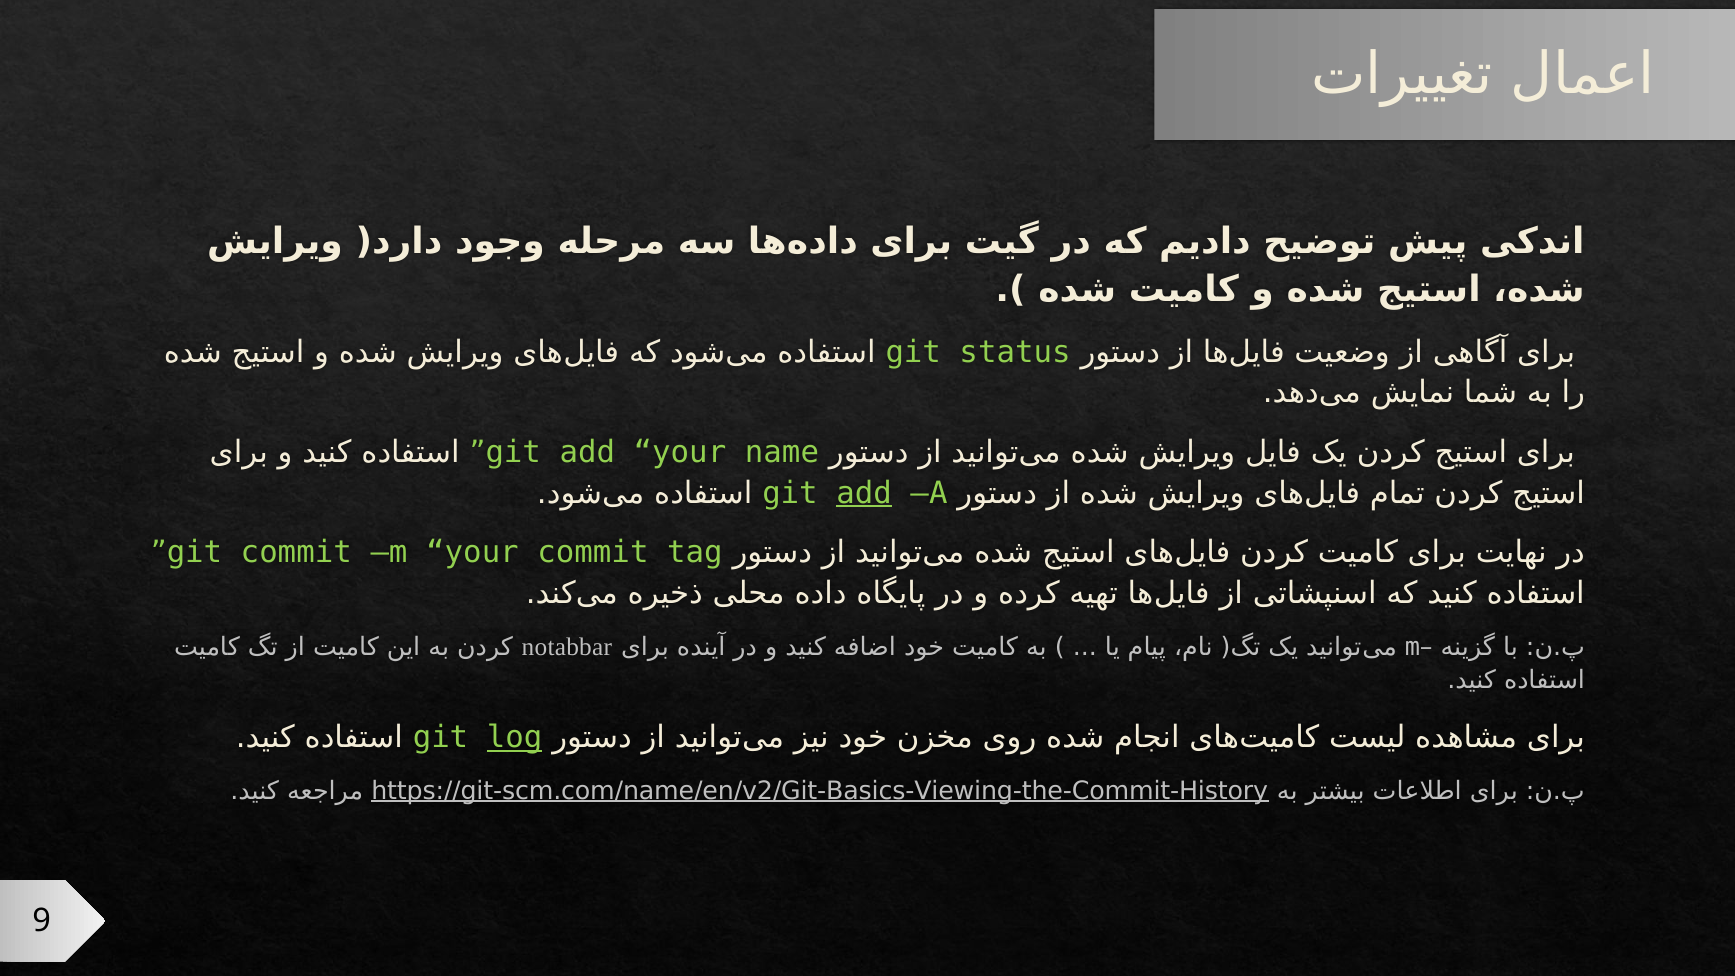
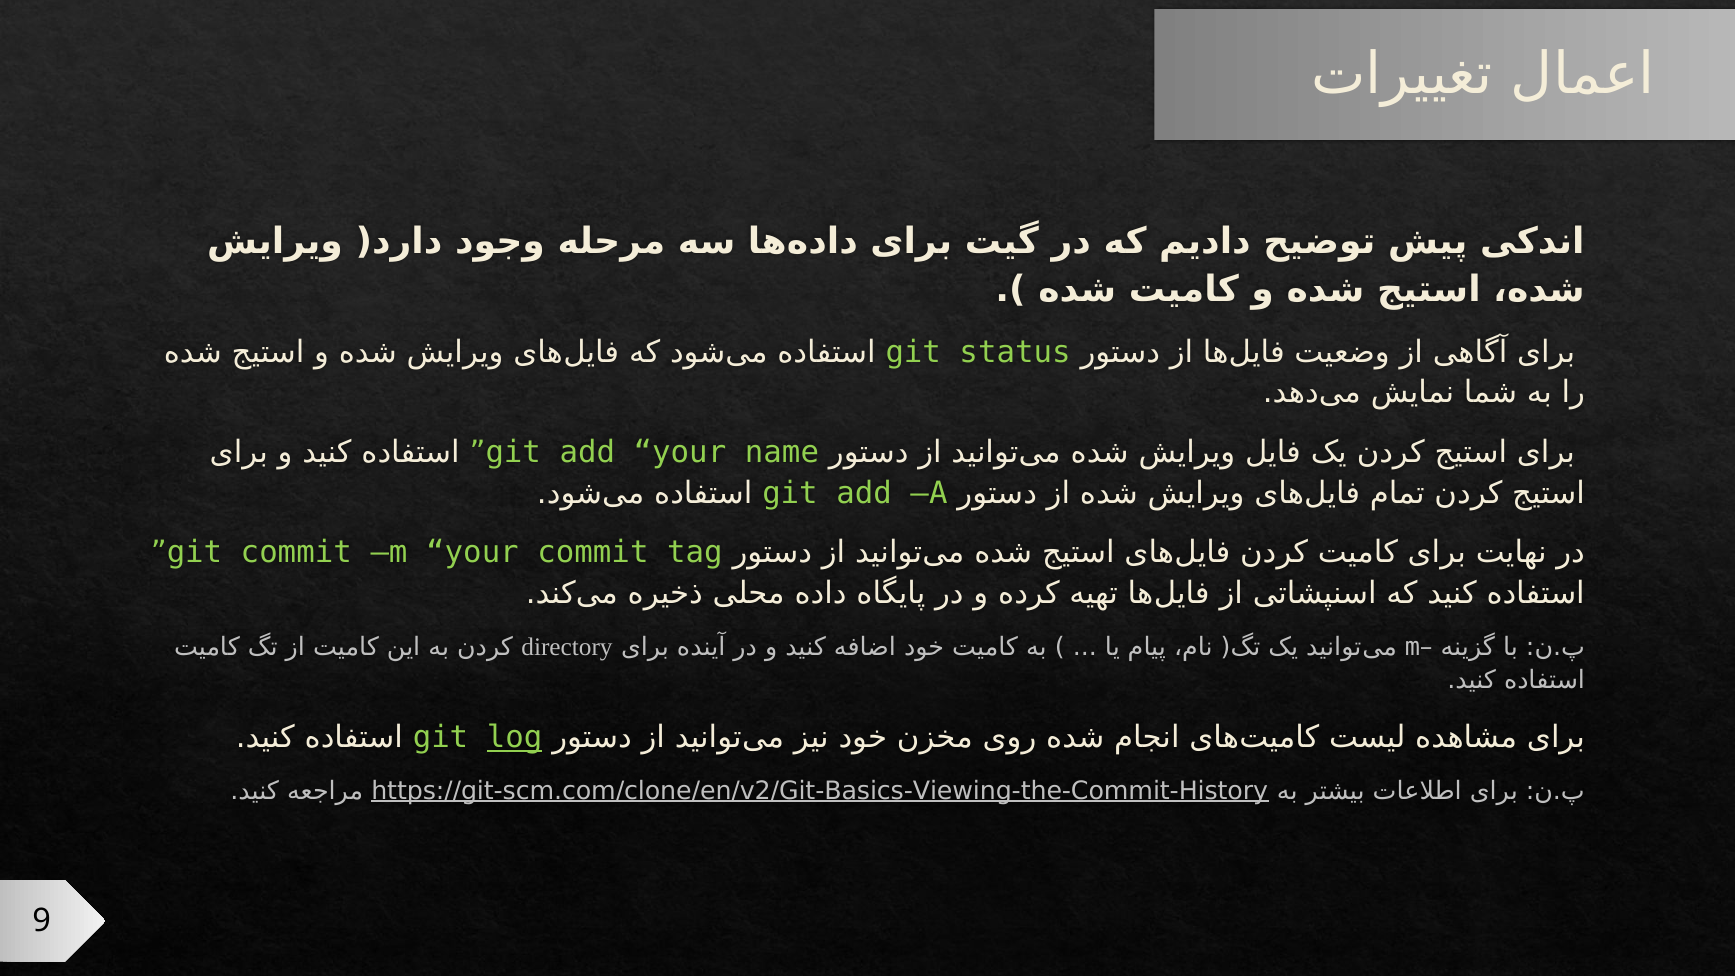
add at (864, 493) underline: present -> none
notabbar: notabbar -> directory
https://git-scm.com/name/en/v2/Git-Basics-Viewing-the-Commit-History: https://git-scm.com/name/en/v2/Git-Basics-Viewing-the-Commit-History -> https://git-scm.com/clone/en/v2/Git-Basics-Viewing-the-Commit-History
